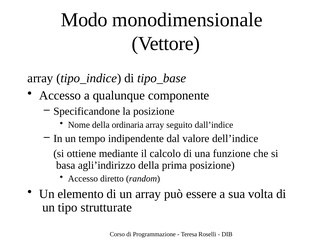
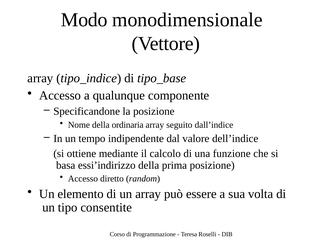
agli’indirizzo: agli’indirizzo -> essi’indirizzo
strutturate: strutturate -> consentite
